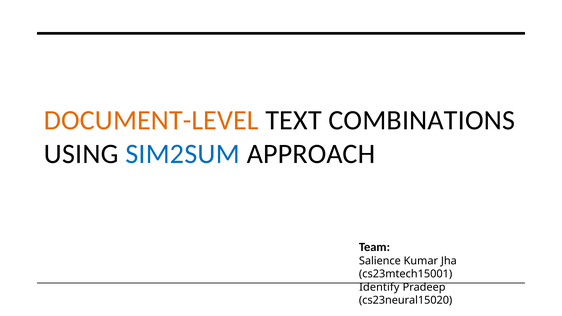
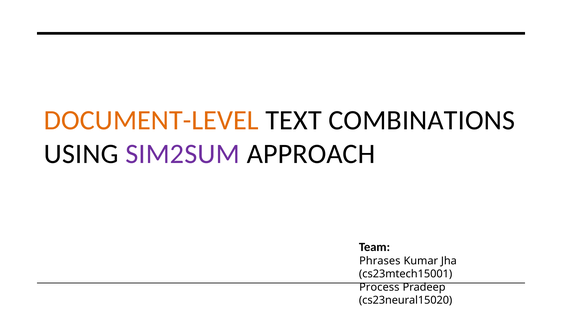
SIM2SUM colour: blue -> purple
Salience: Salience -> Phrases
Identify: Identify -> Process
